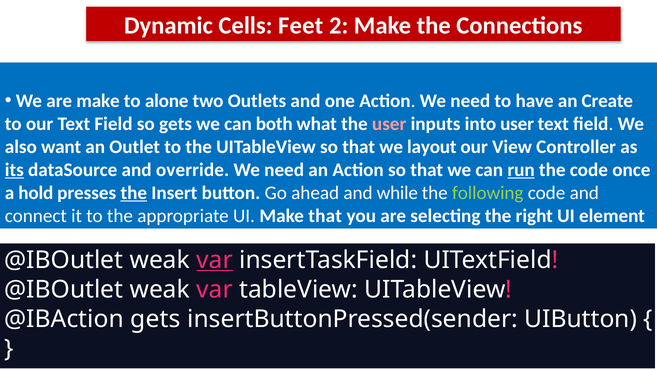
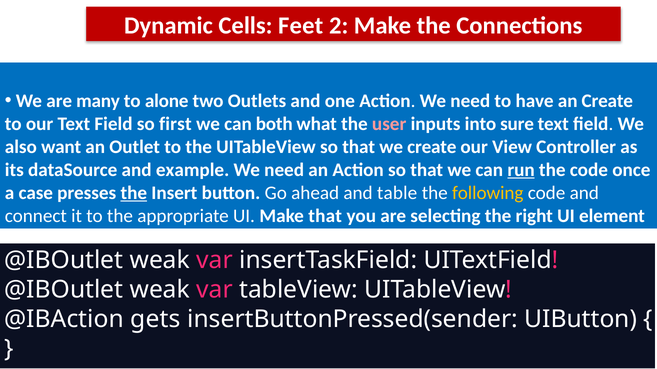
are make: make -> many
so gets: gets -> first
into user: user -> sure
we layout: layout -> create
its underline: present -> none
override: override -> example
hold: hold -> case
while: while -> table
following colour: light green -> yellow
var at (215, 260) underline: present -> none
